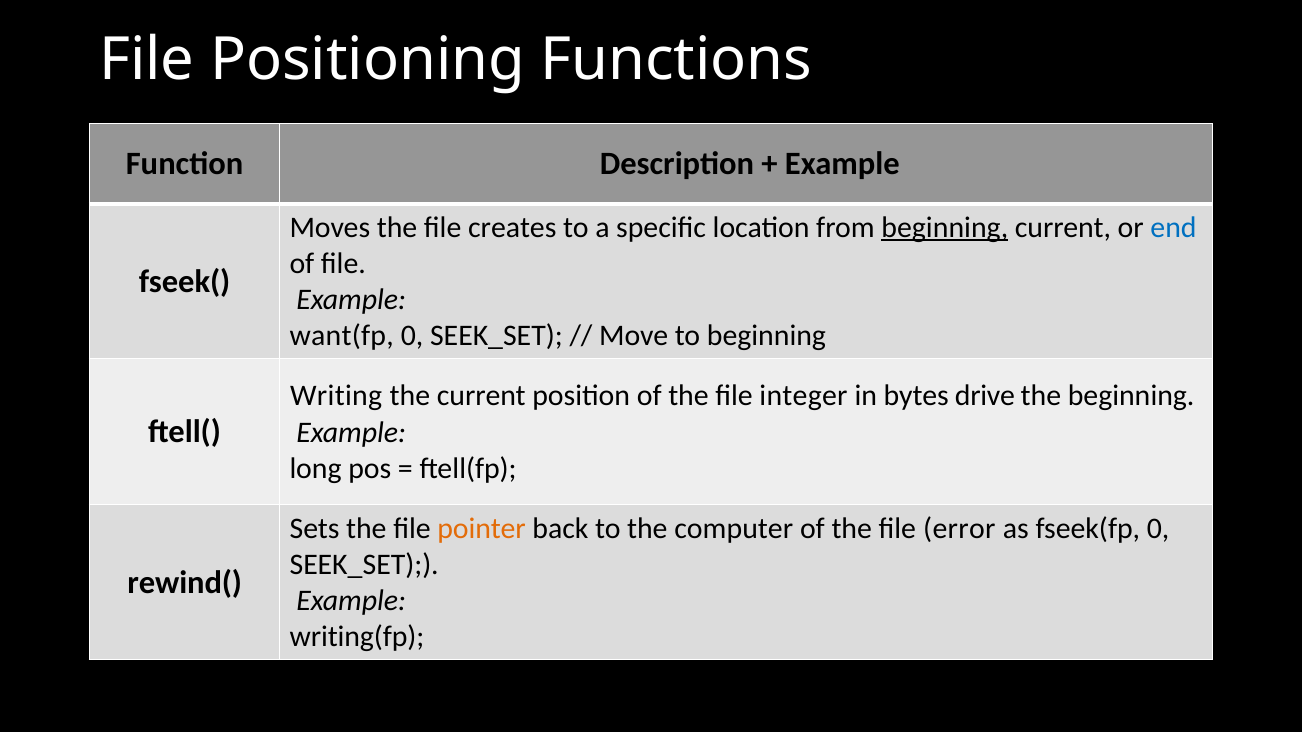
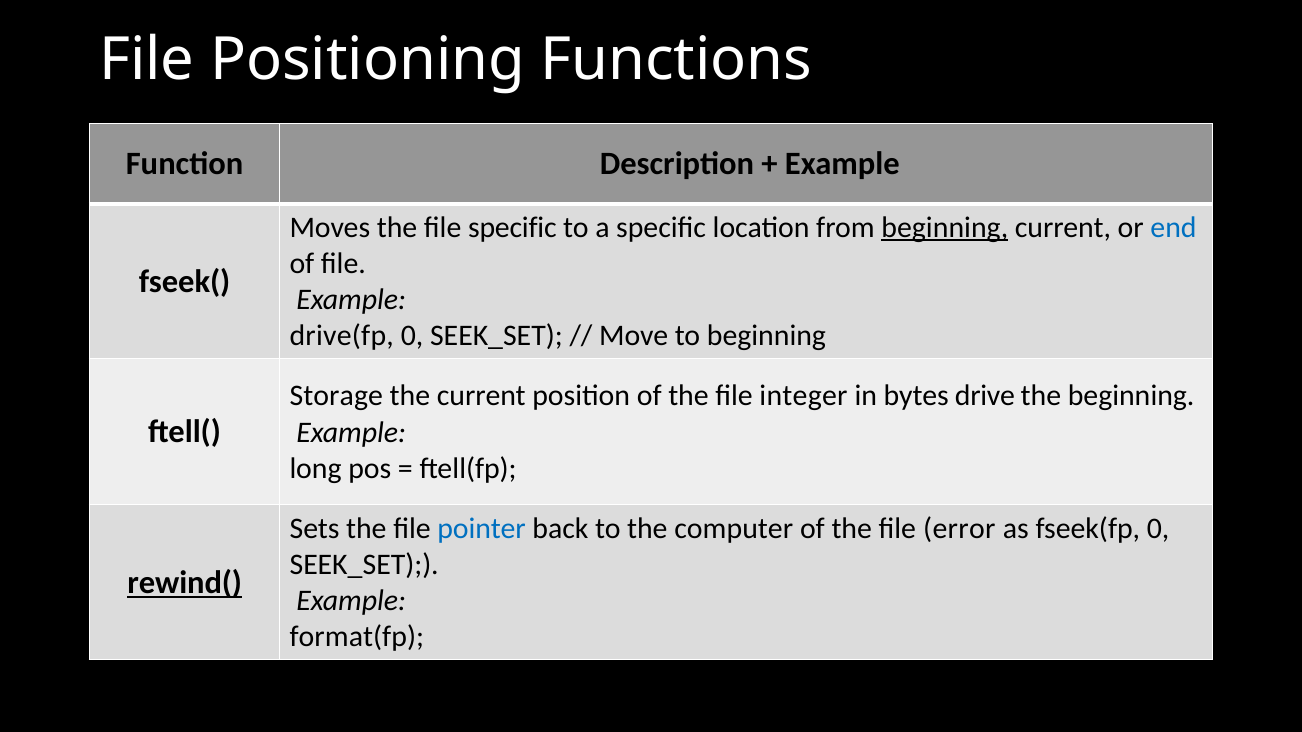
file creates: creates -> specific
want(fp: want(fp -> drive(fp
Writing: Writing -> Storage
pointer colour: orange -> blue
rewind( underline: none -> present
writing(fp: writing(fp -> format(fp
